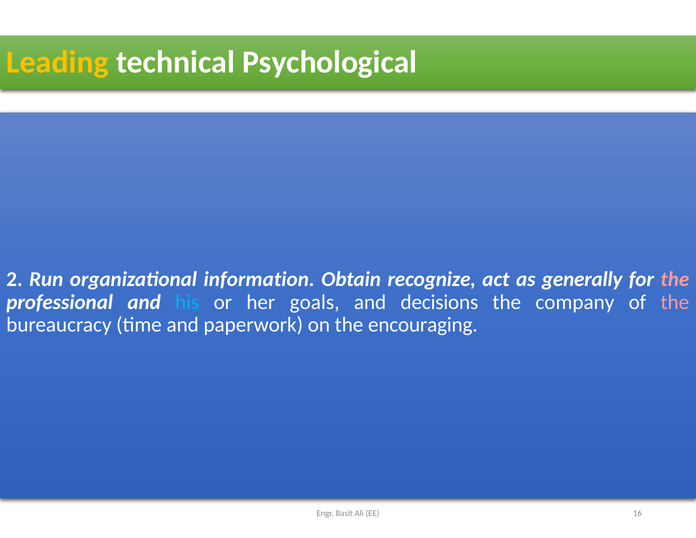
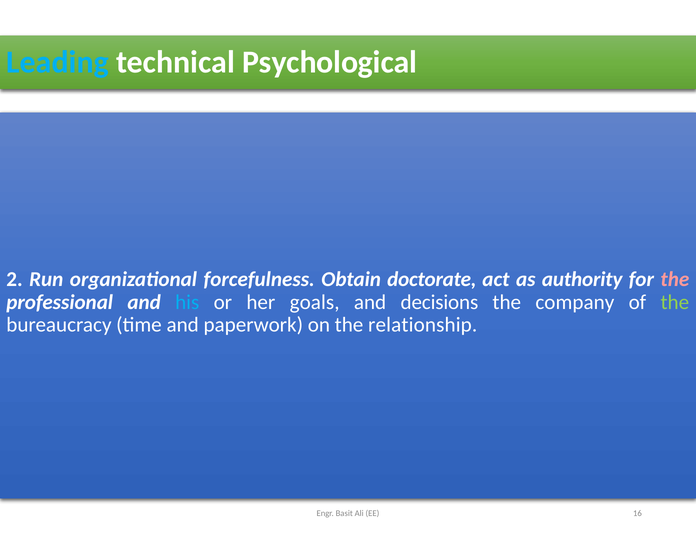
Leading colour: yellow -> light blue
information: information -> forcefulness
recognize: recognize -> doctorate
generally: generally -> authority
the at (675, 302) colour: pink -> light green
encouraging: encouraging -> relationship
